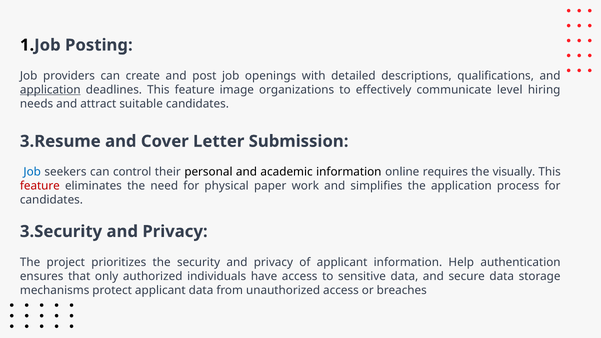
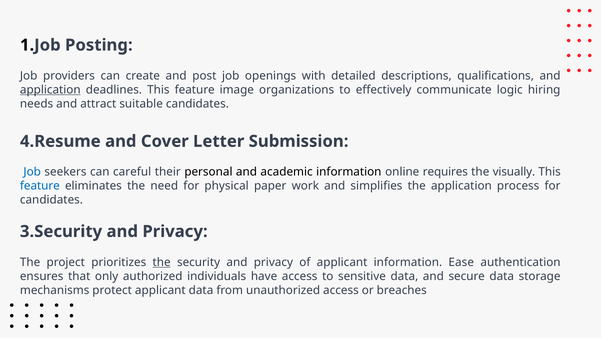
level: level -> logic
3.Resume: 3.Resume -> 4.Resume
control: control -> careful
feature at (40, 186) colour: red -> blue
the at (162, 262) underline: none -> present
Help: Help -> Ease
